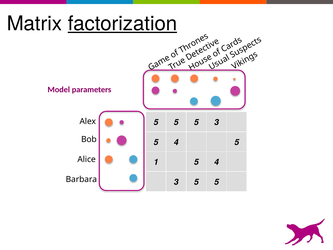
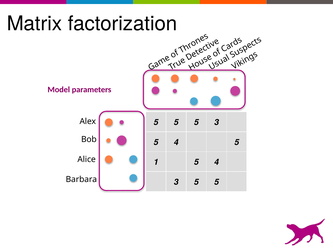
factorization underline: present -> none
